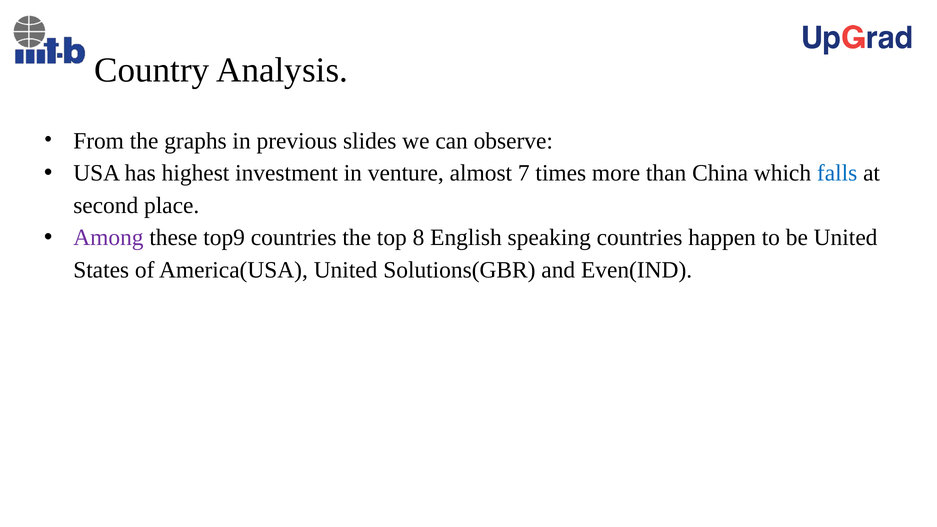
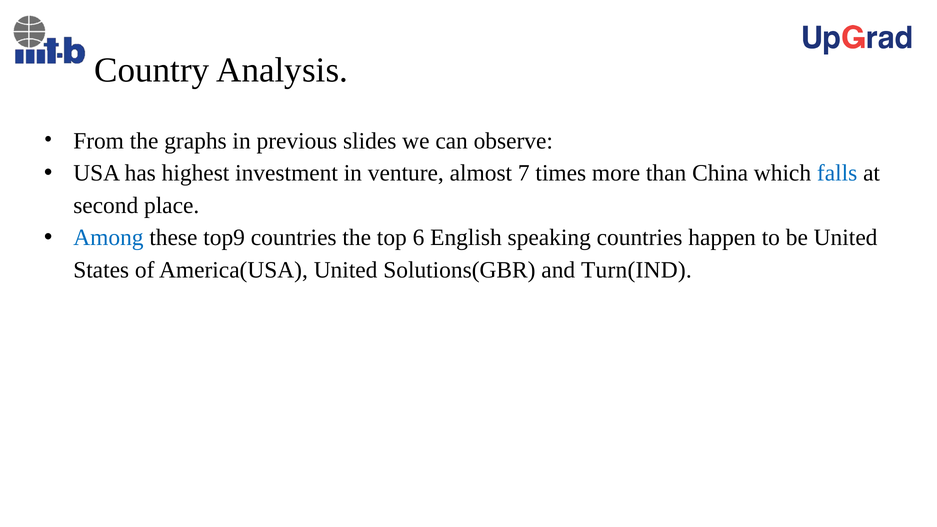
Among colour: purple -> blue
8: 8 -> 6
Even(IND: Even(IND -> Turn(IND
